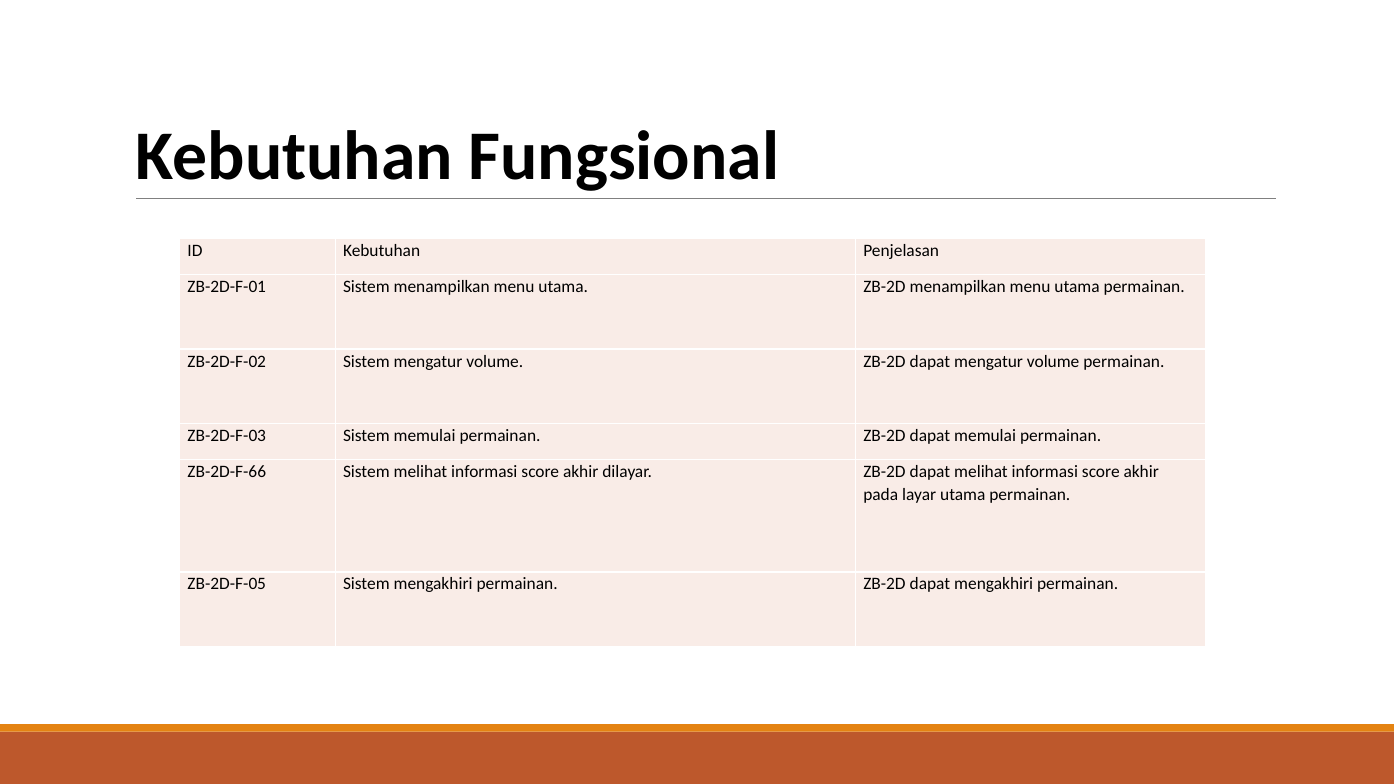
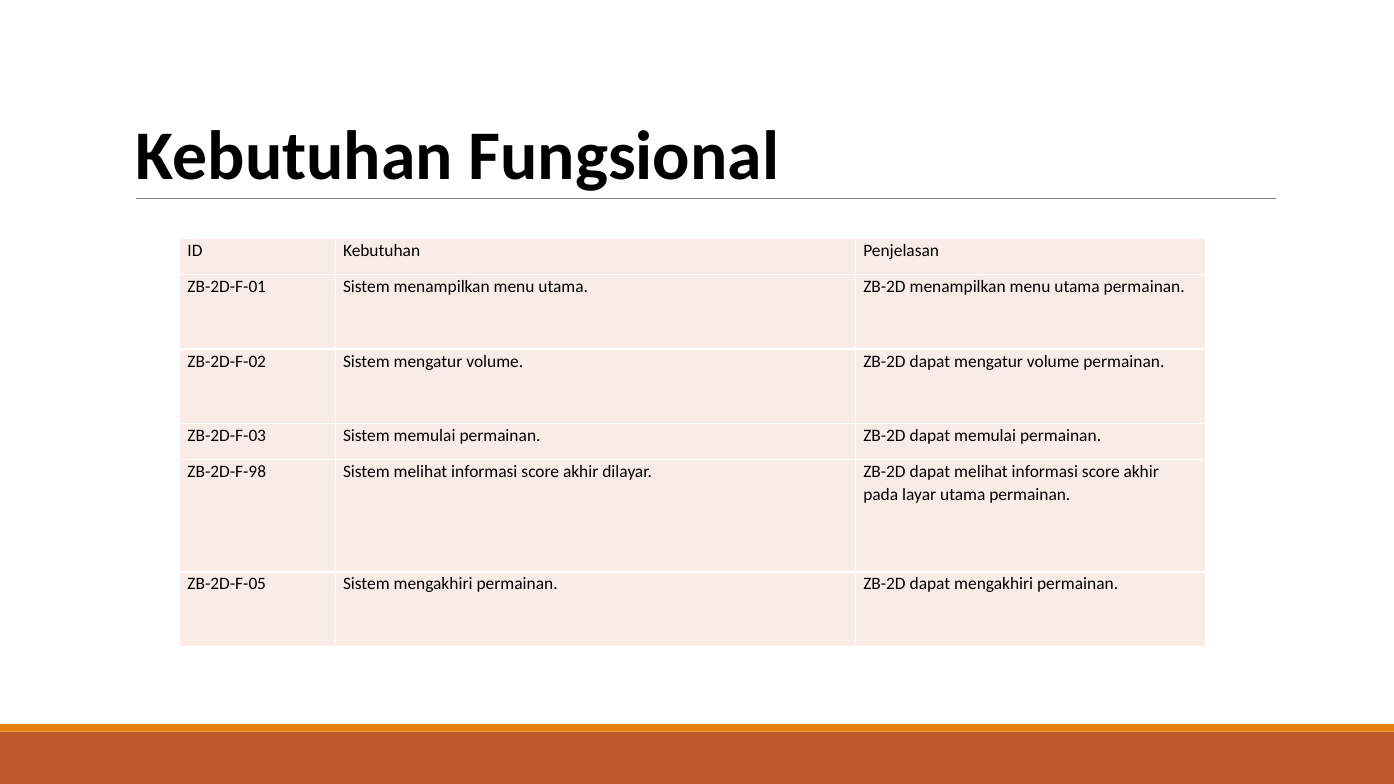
ZB-2D-F-66: ZB-2D-F-66 -> ZB-2D-F-98
